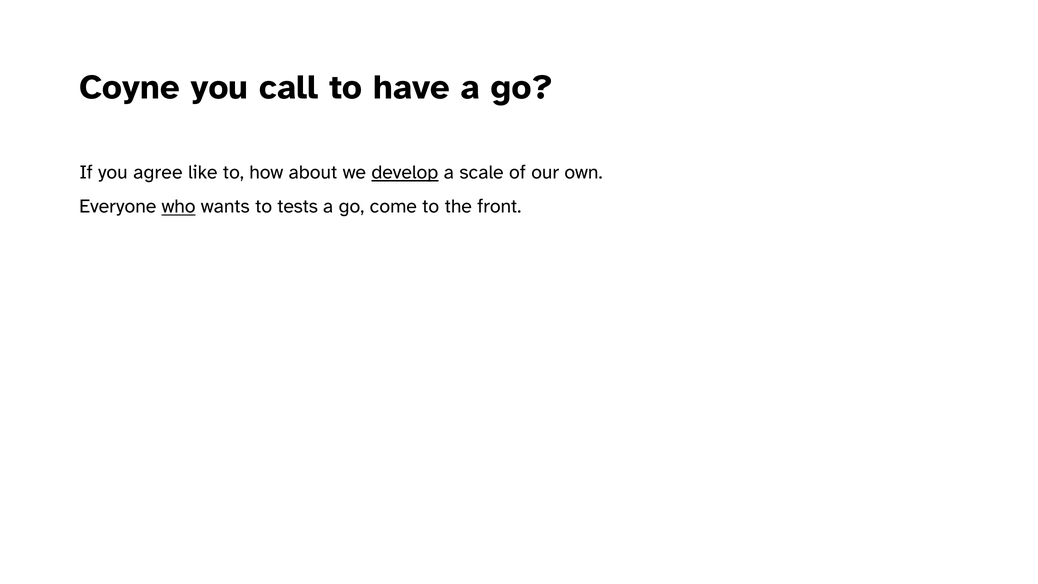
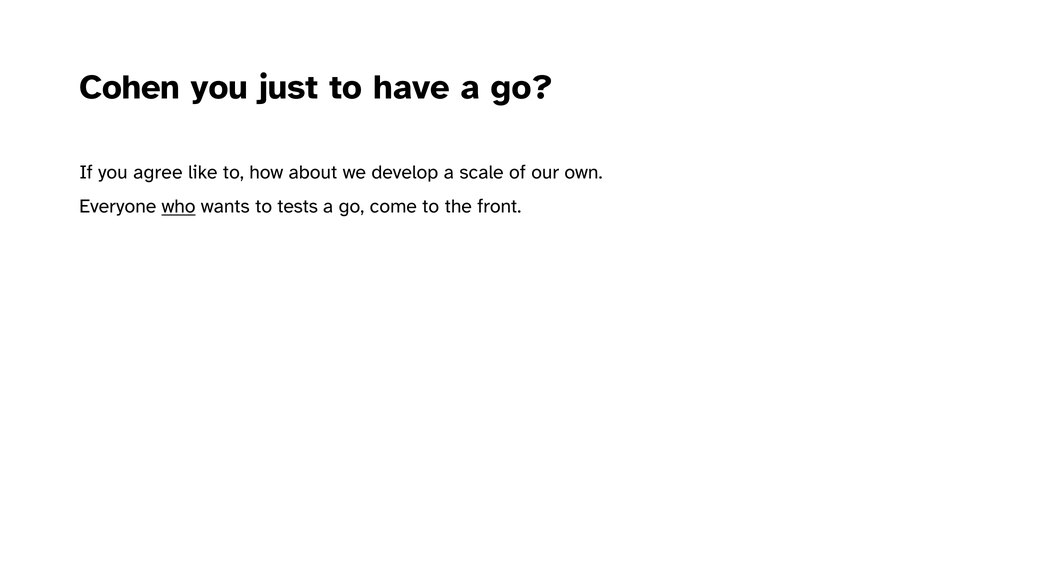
Coyne: Coyne -> Cohen
call: call -> just
develop underline: present -> none
